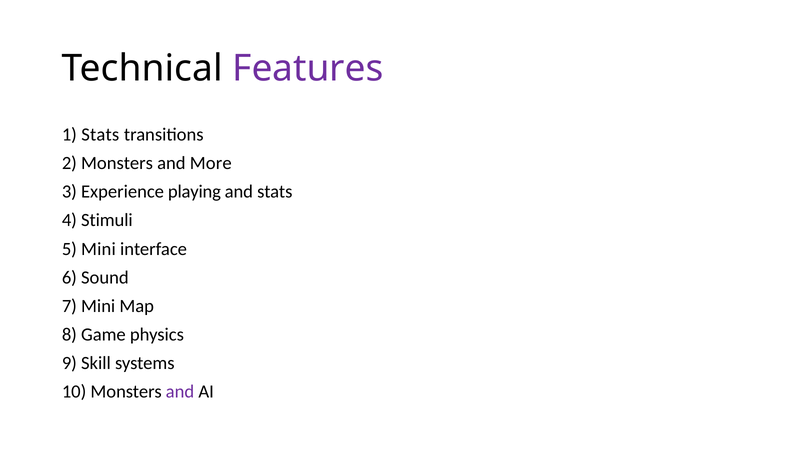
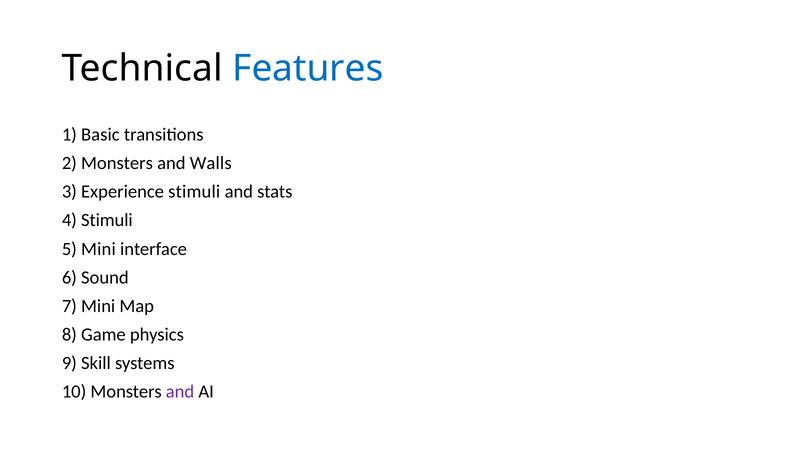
Features colour: purple -> blue
1 Stats: Stats -> Basic
More: More -> Walls
Experience playing: playing -> stimuli
